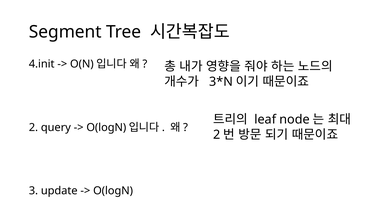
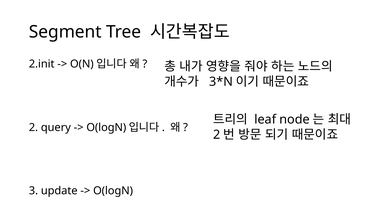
4.init: 4.init -> 2.init
